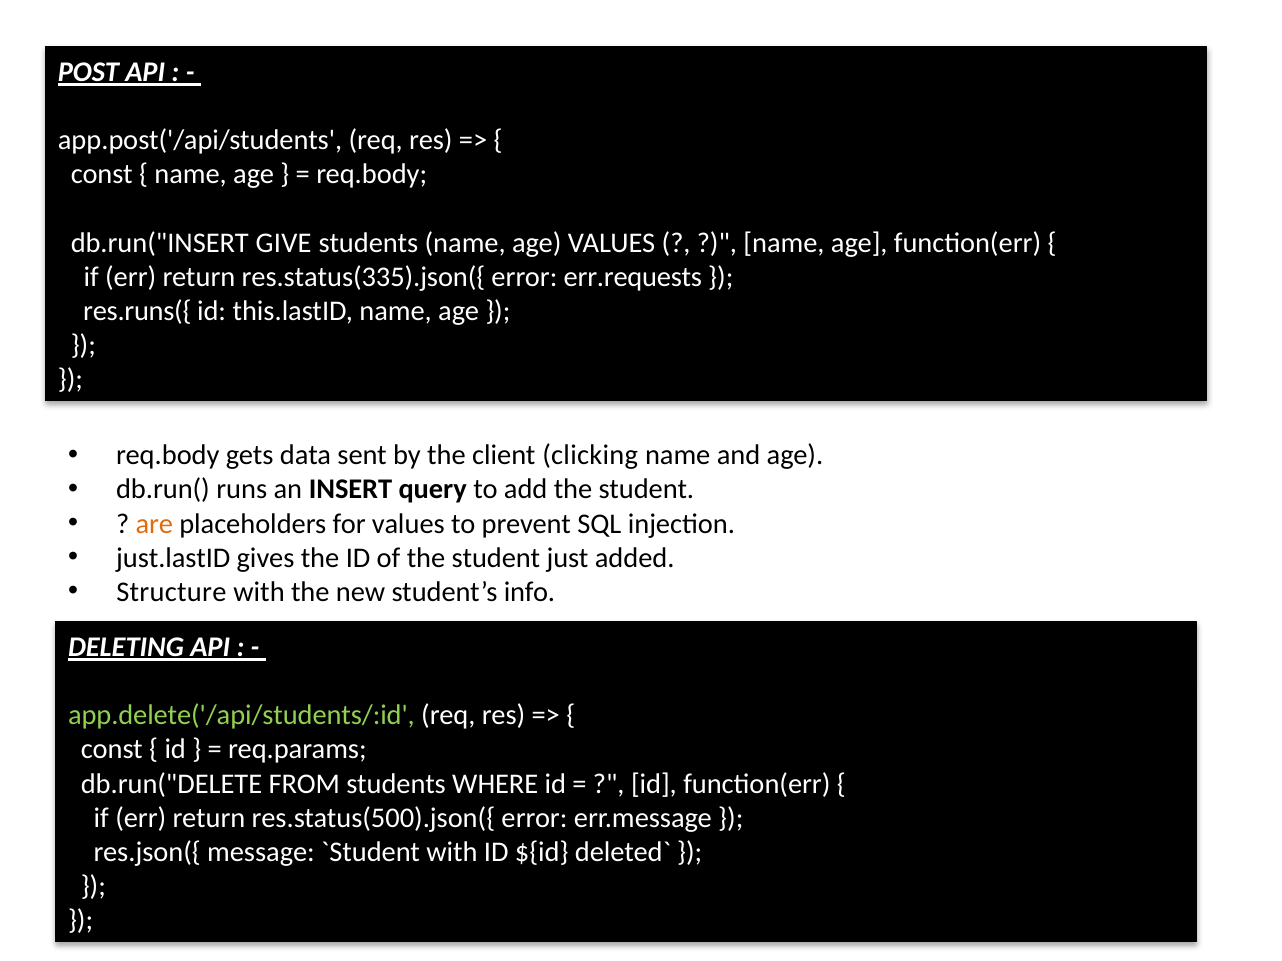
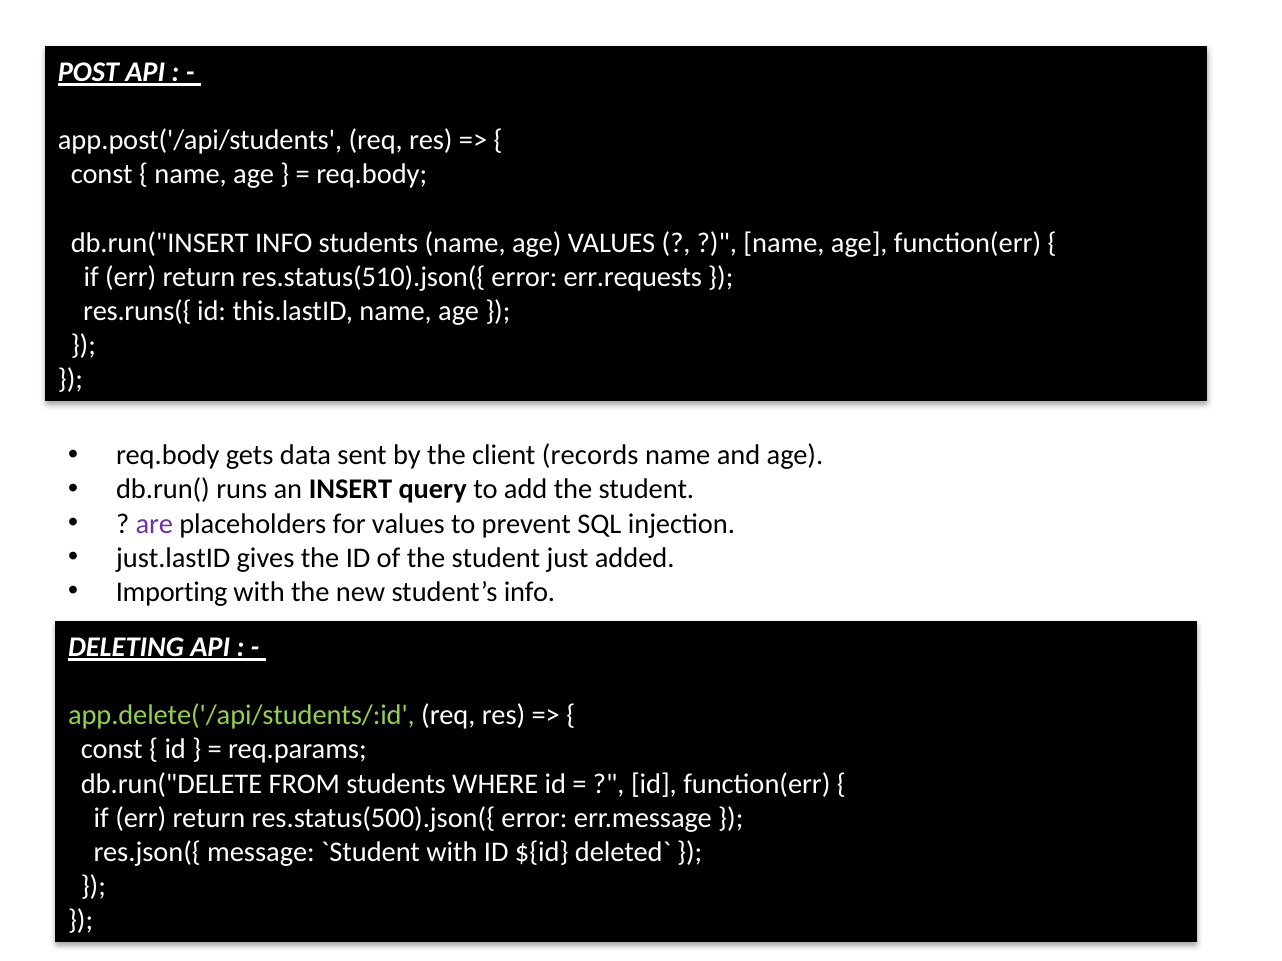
db.run("INSERT GIVE: GIVE -> INFO
res.status(335).json({: res.status(335).json({ -> res.status(510).json({
clicking: clicking -> records
are colour: orange -> purple
Structure: Structure -> Importing
